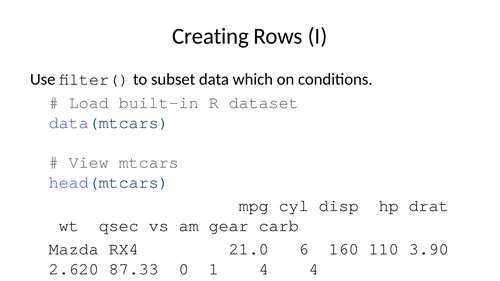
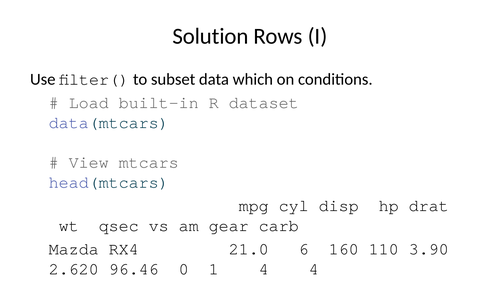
Creating: Creating -> Solution
87.33: 87.33 -> 96.46
